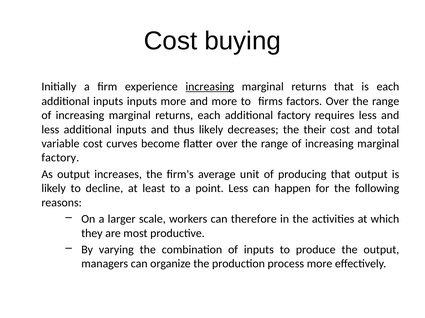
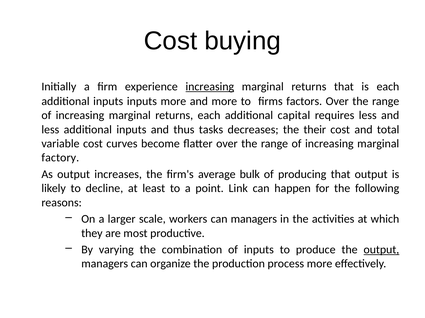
additional factory: factory -> capital
thus likely: likely -> tasks
unit: unit -> bulk
point Less: Less -> Link
can therefore: therefore -> managers
output at (381, 250) underline: none -> present
